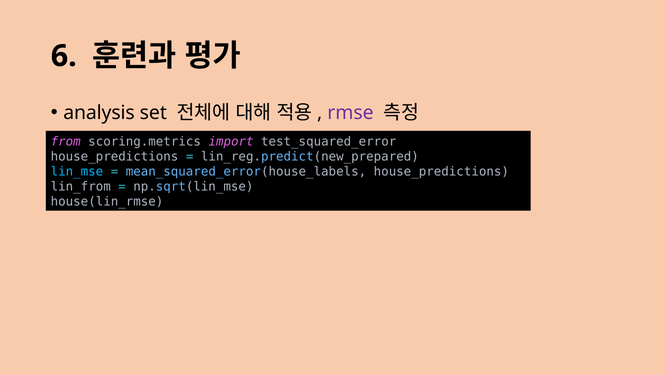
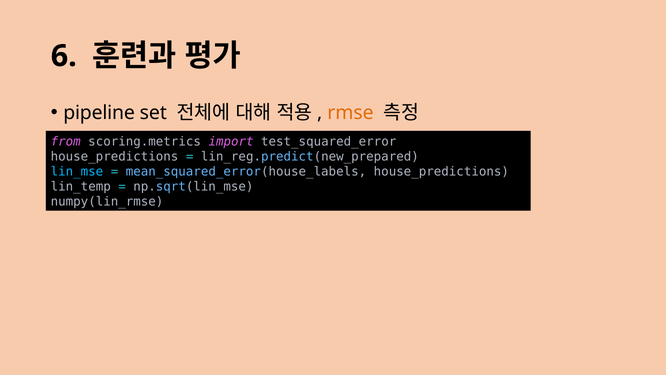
analysis: analysis -> pipeline
rmse colour: purple -> orange
lin_from: lin_from -> lin_temp
house(lin_rmse: house(lin_rmse -> numpy(lin_rmse
